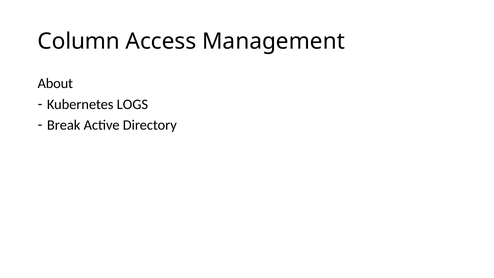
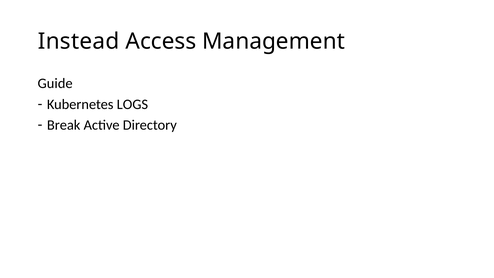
Column: Column -> Instead
About: About -> Guide
